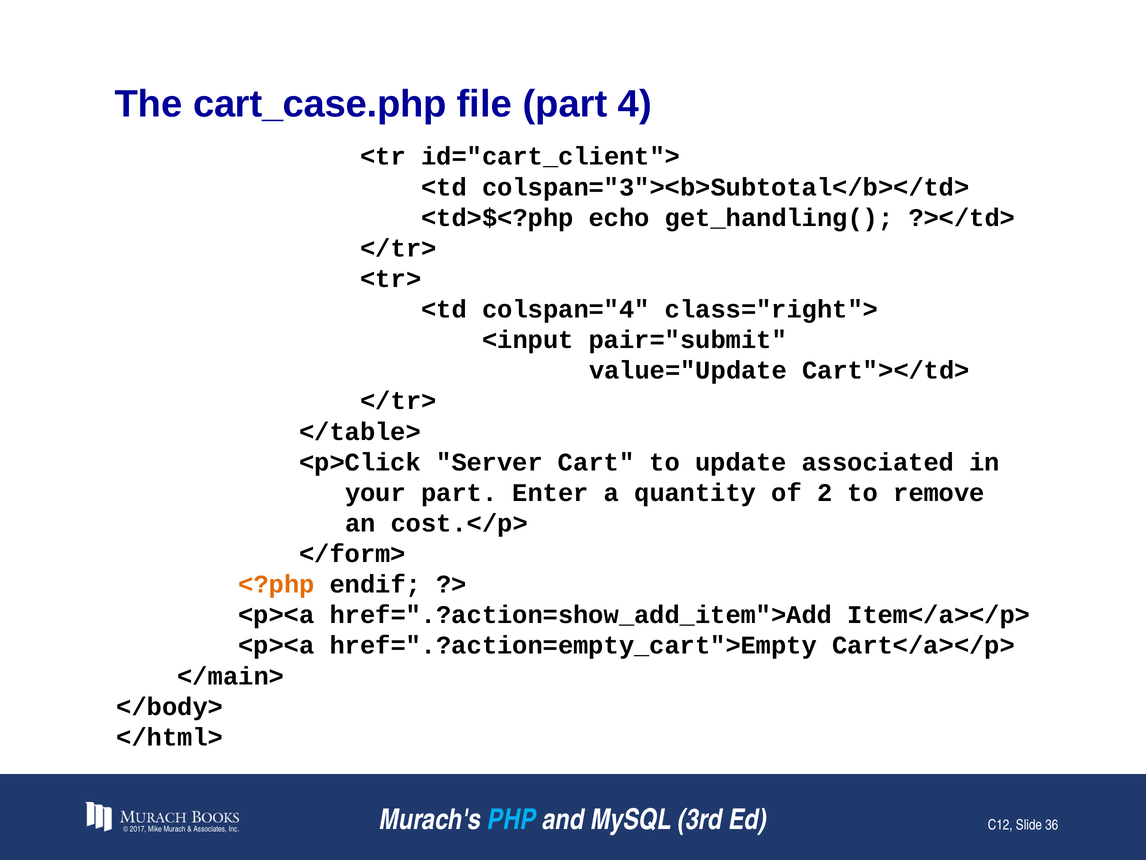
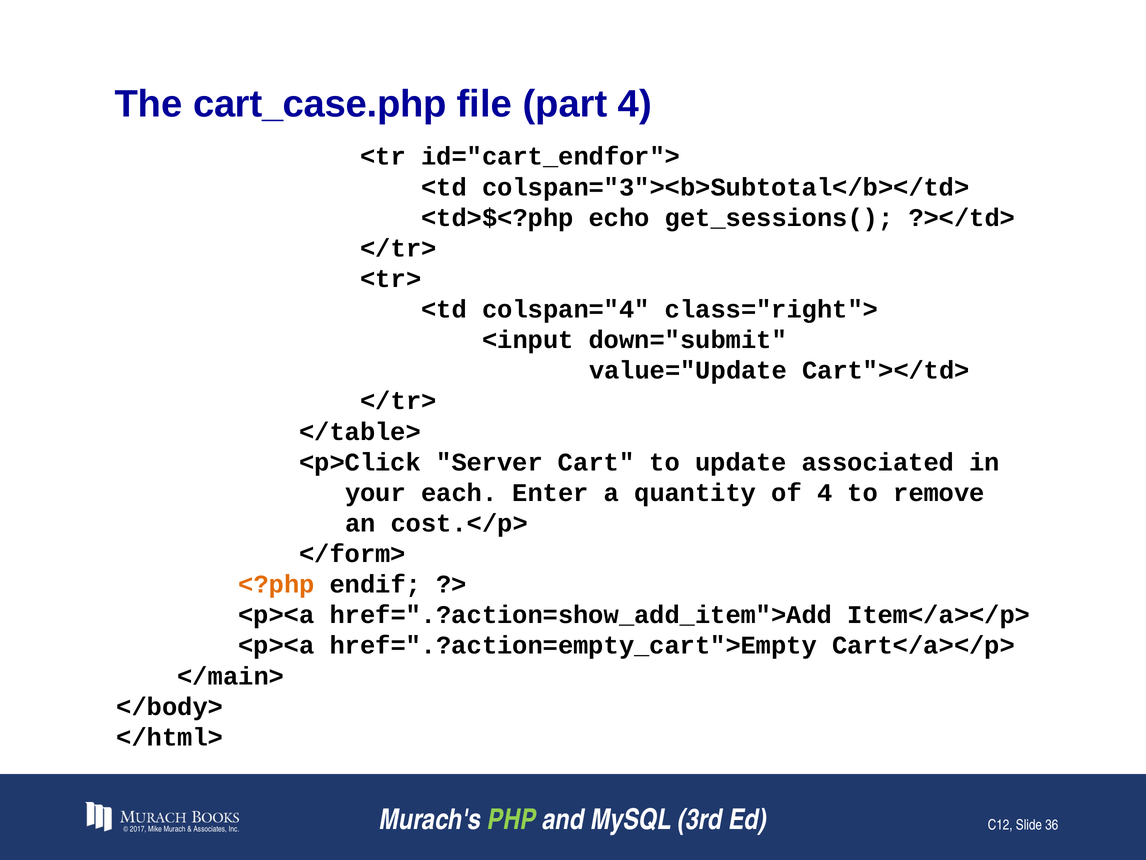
id="cart_client">: id="cart_client"> -> id="cart_endfor">
get_handling(: get_handling( -> get_sessions(
pair="submit: pair="submit -> down="submit
your part: part -> each
of 2: 2 -> 4
PHP colour: light blue -> light green
